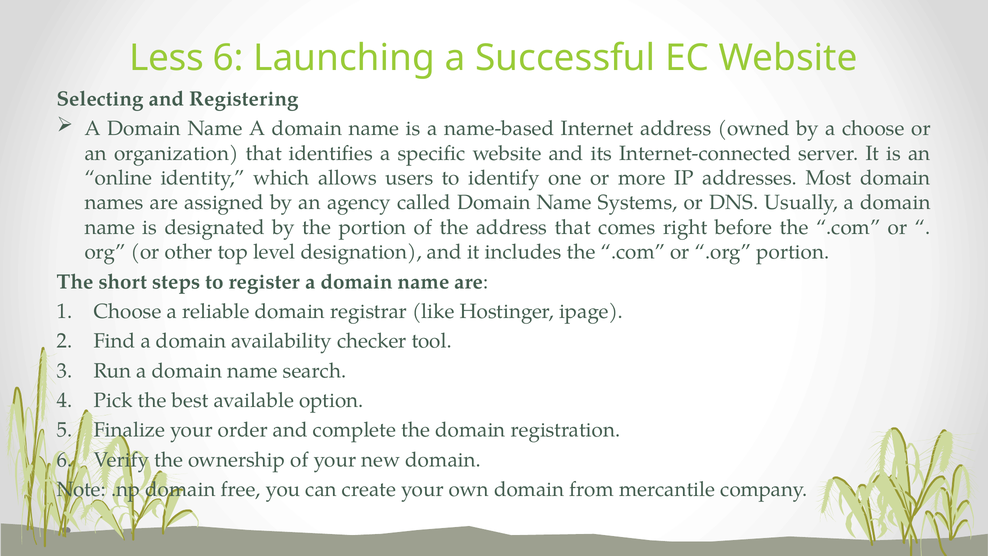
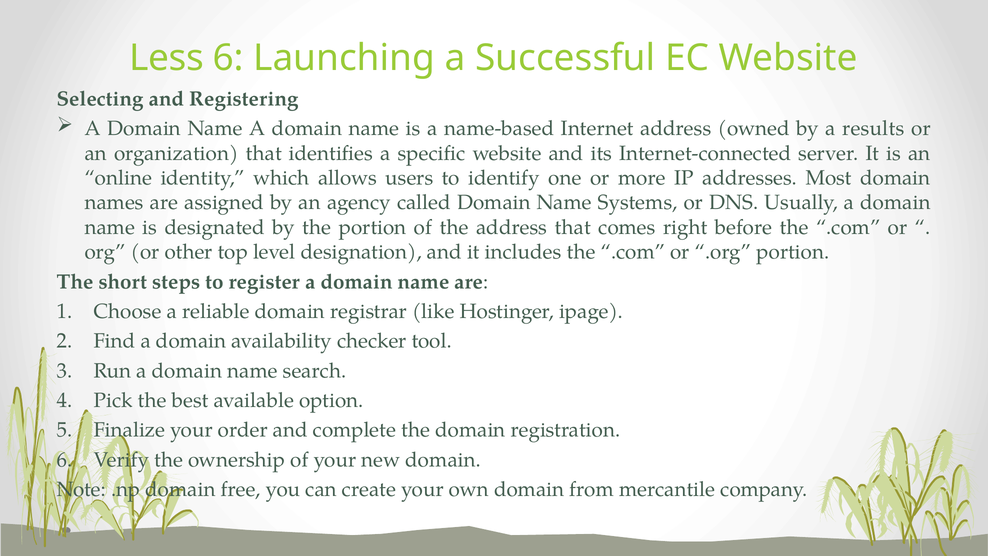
a choose: choose -> results
